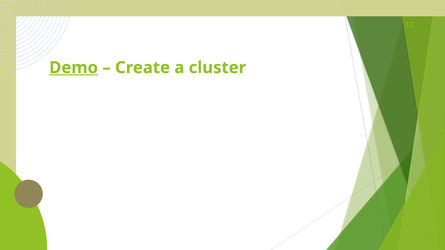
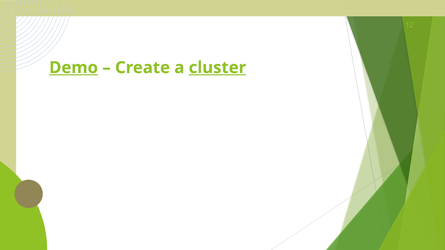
cluster underline: none -> present
